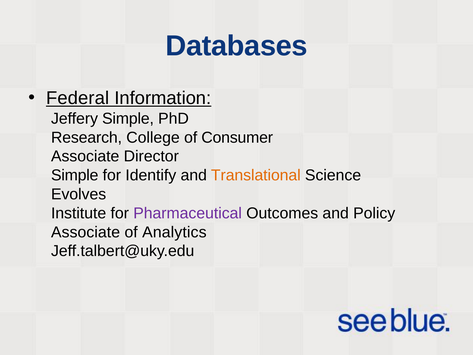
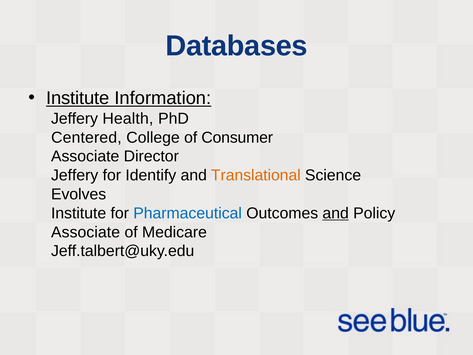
Federal at (78, 98): Federal -> Institute
Jeffery Simple: Simple -> Health
Research: Research -> Centered
Simple at (75, 175): Simple -> Jeffery
Pharmaceutical colour: purple -> blue
and at (336, 213) underline: none -> present
Analytics: Analytics -> Medicare
